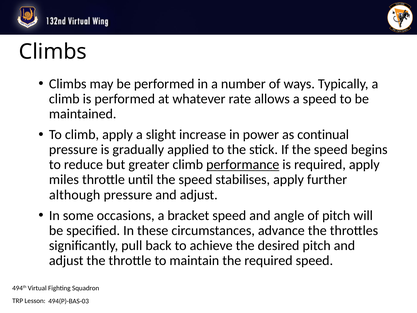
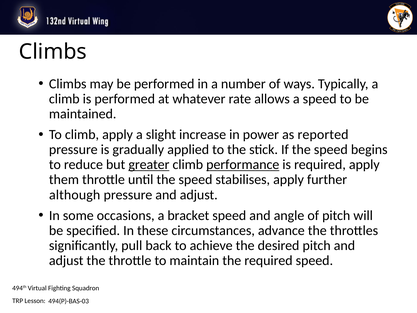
continual: continual -> reported
greater underline: none -> present
miles: miles -> them
